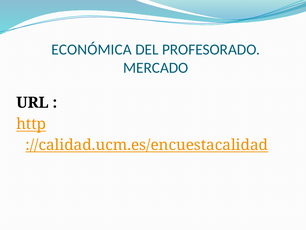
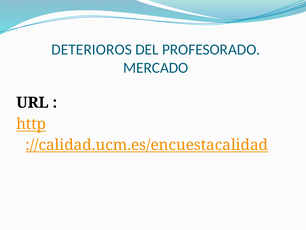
ECONÓMICA: ECONÓMICA -> DETERIOROS
